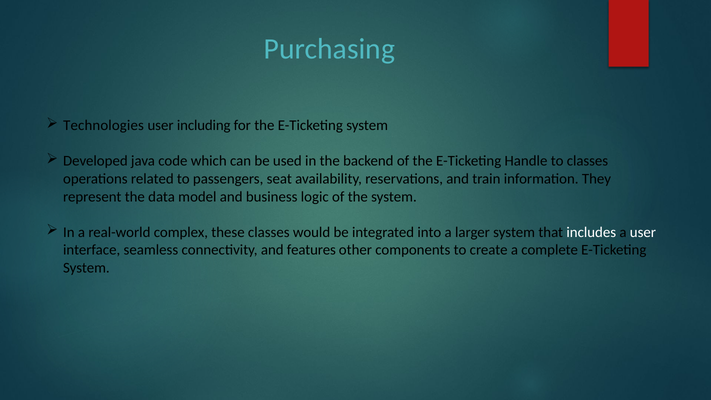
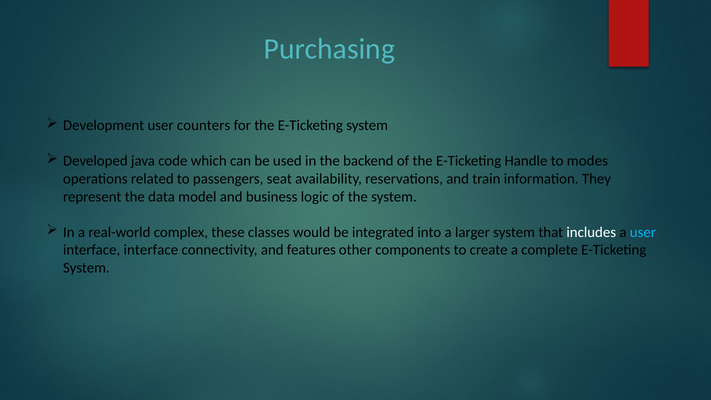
Technologies: Technologies -> Development
including: including -> counters
to classes: classes -> modes
user at (643, 232) colour: white -> light blue
interface seamless: seamless -> interface
